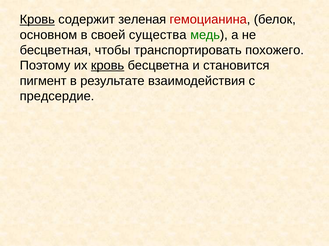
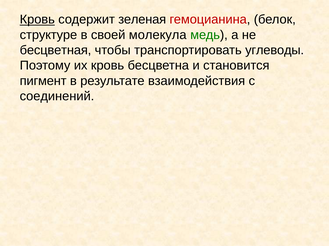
основном: основном -> структуре
существа: существа -> молекула
похожего: похожего -> углеводы
кровь at (108, 66) underline: present -> none
предсердие: предсердие -> соединений
